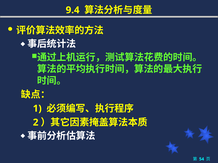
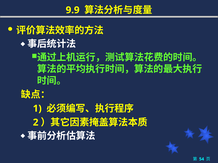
9.4: 9.4 -> 9.9
